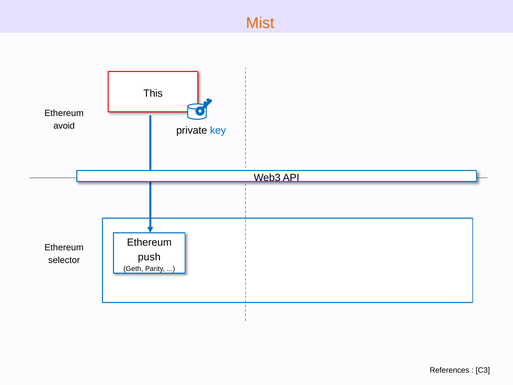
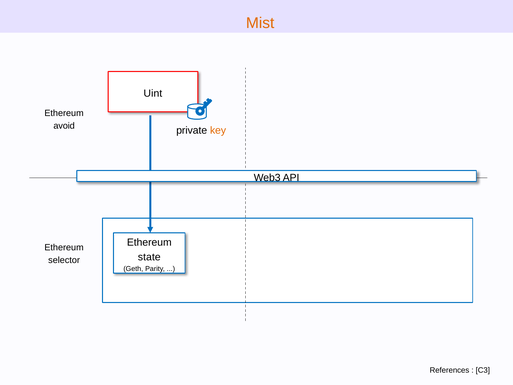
This: This -> Uint
key colour: blue -> orange
push: push -> state
